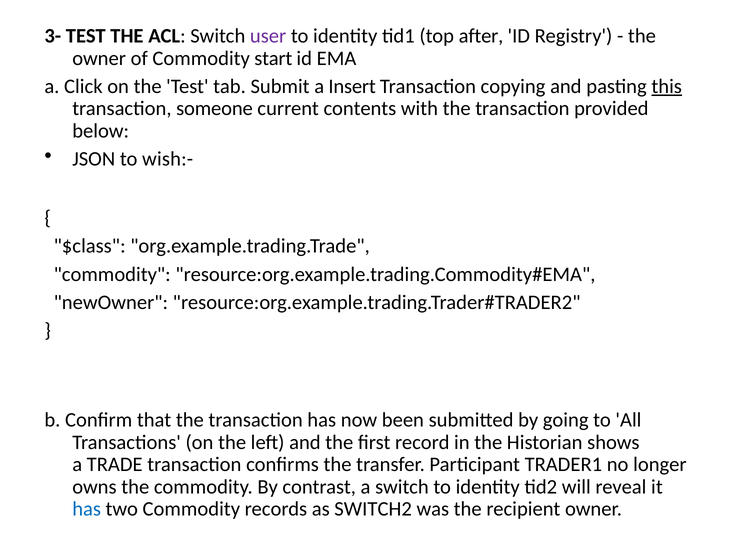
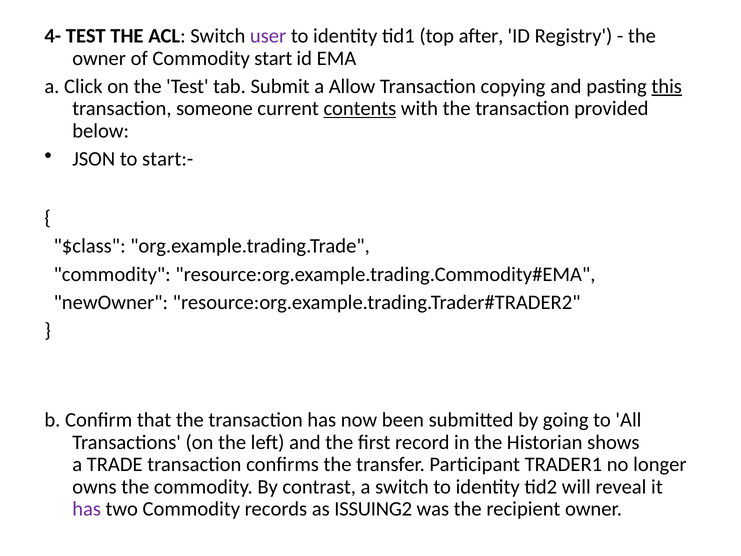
3-: 3- -> 4-
Insert: Insert -> Allow
contents underline: none -> present
wish:-: wish:- -> start:-
has at (87, 509) colour: blue -> purple
SWITCH2: SWITCH2 -> ISSUING2
